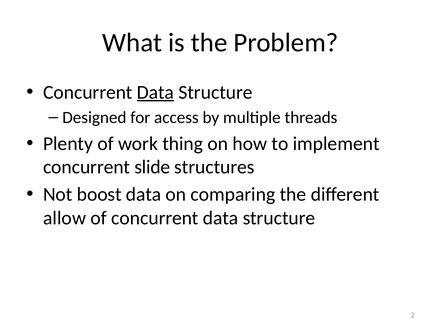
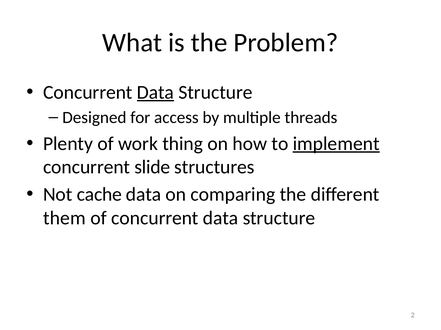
implement underline: none -> present
boost: boost -> cache
allow: allow -> them
